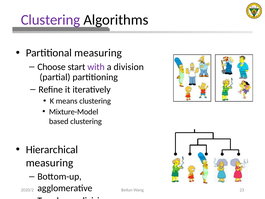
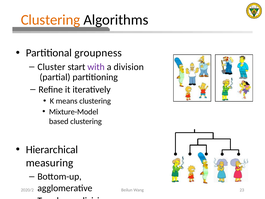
Clustering at (51, 20) colour: purple -> orange
Partitional measuring: measuring -> groupness
Choose: Choose -> Cluster
